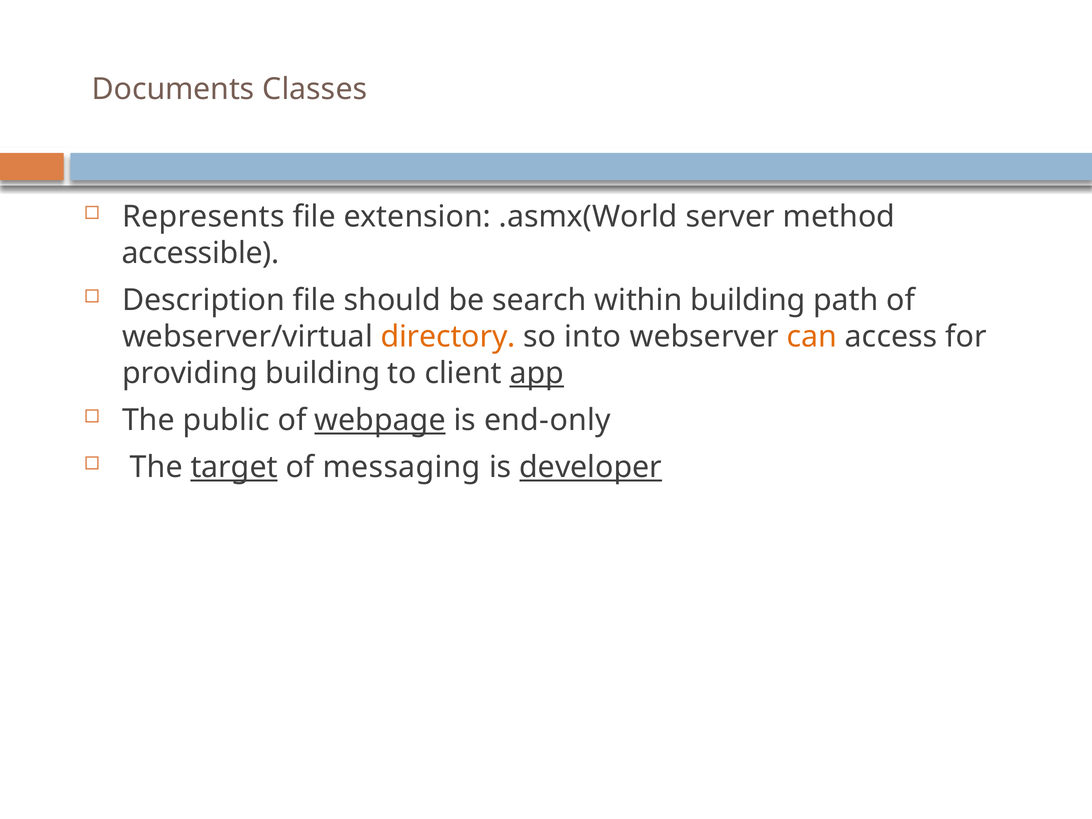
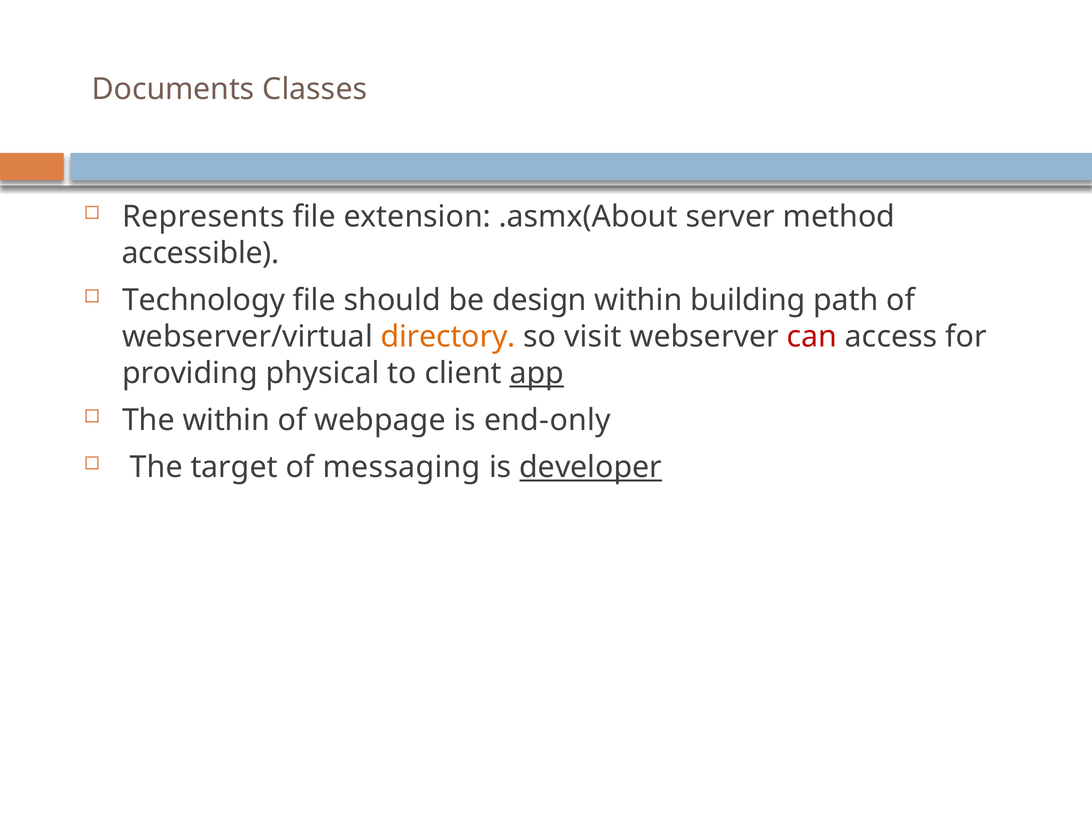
.asmx(World: .asmx(World -> .asmx(About
Description: Description -> Technology
search: search -> design
into: into -> visit
can colour: orange -> red
providing building: building -> physical
The public: public -> within
webpage underline: present -> none
target underline: present -> none
